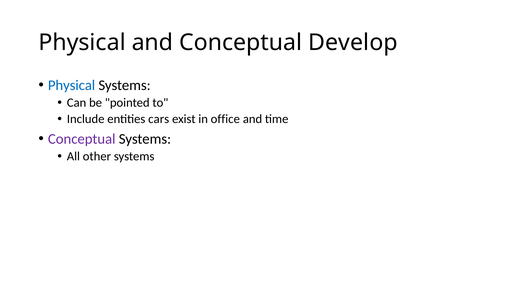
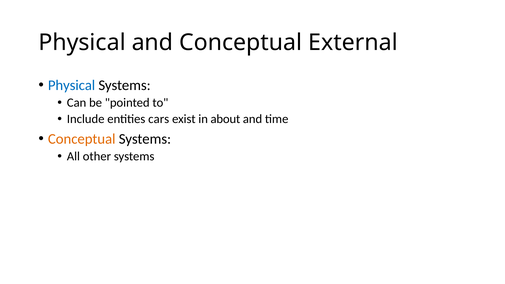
Develop: Develop -> External
office: office -> about
Conceptual at (82, 139) colour: purple -> orange
